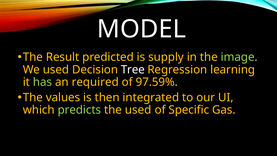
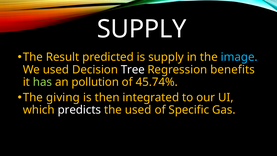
MODEL at (142, 29): MODEL -> SUPPLY
image colour: light green -> light blue
learning: learning -> benefits
required: required -> pollution
97.59%: 97.59% -> 45.74%
values: values -> giving
predicts colour: light green -> white
